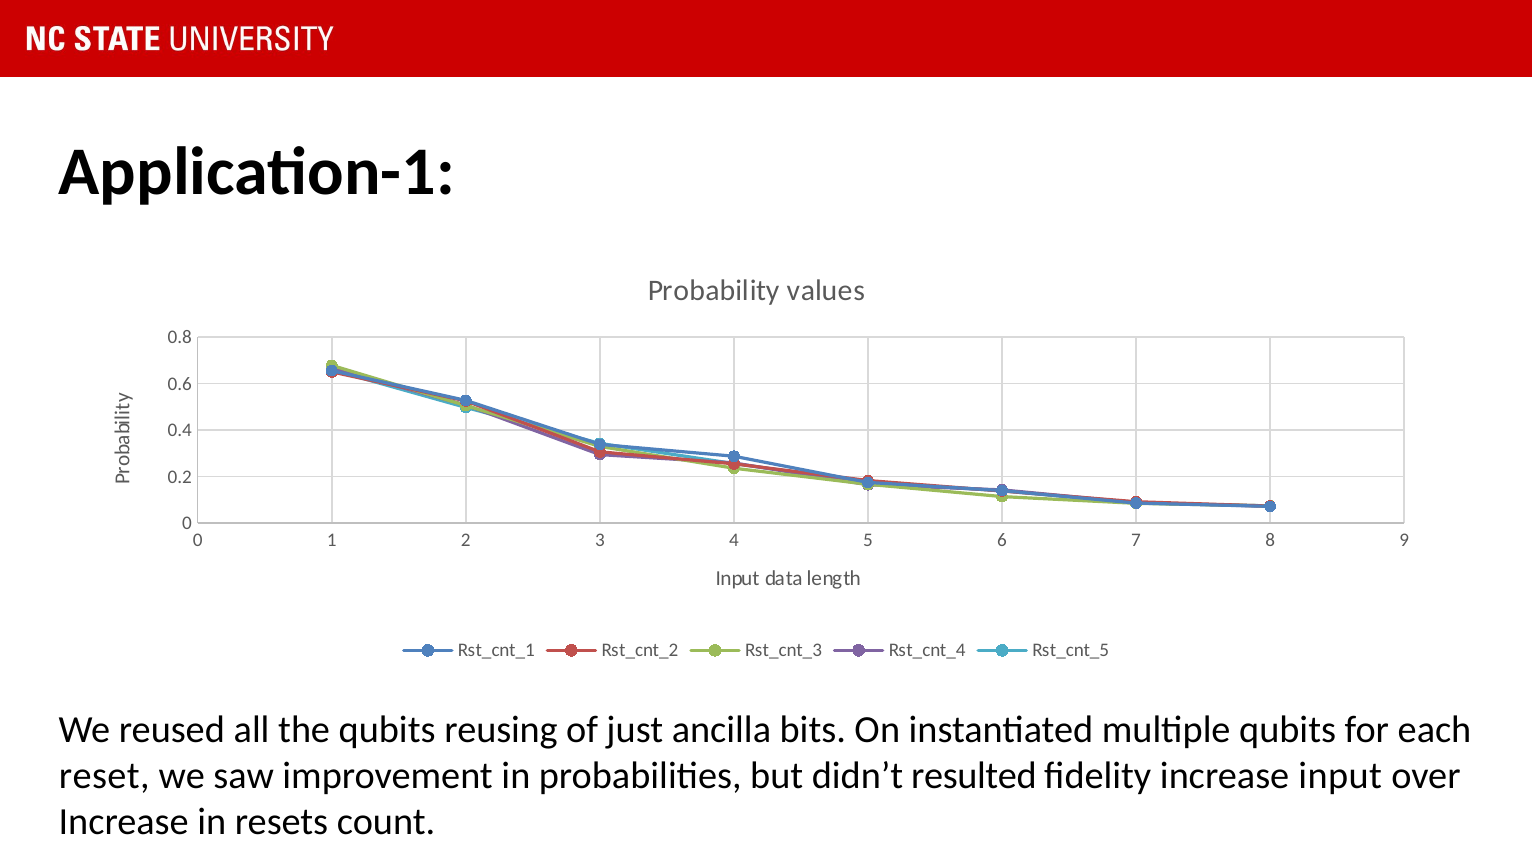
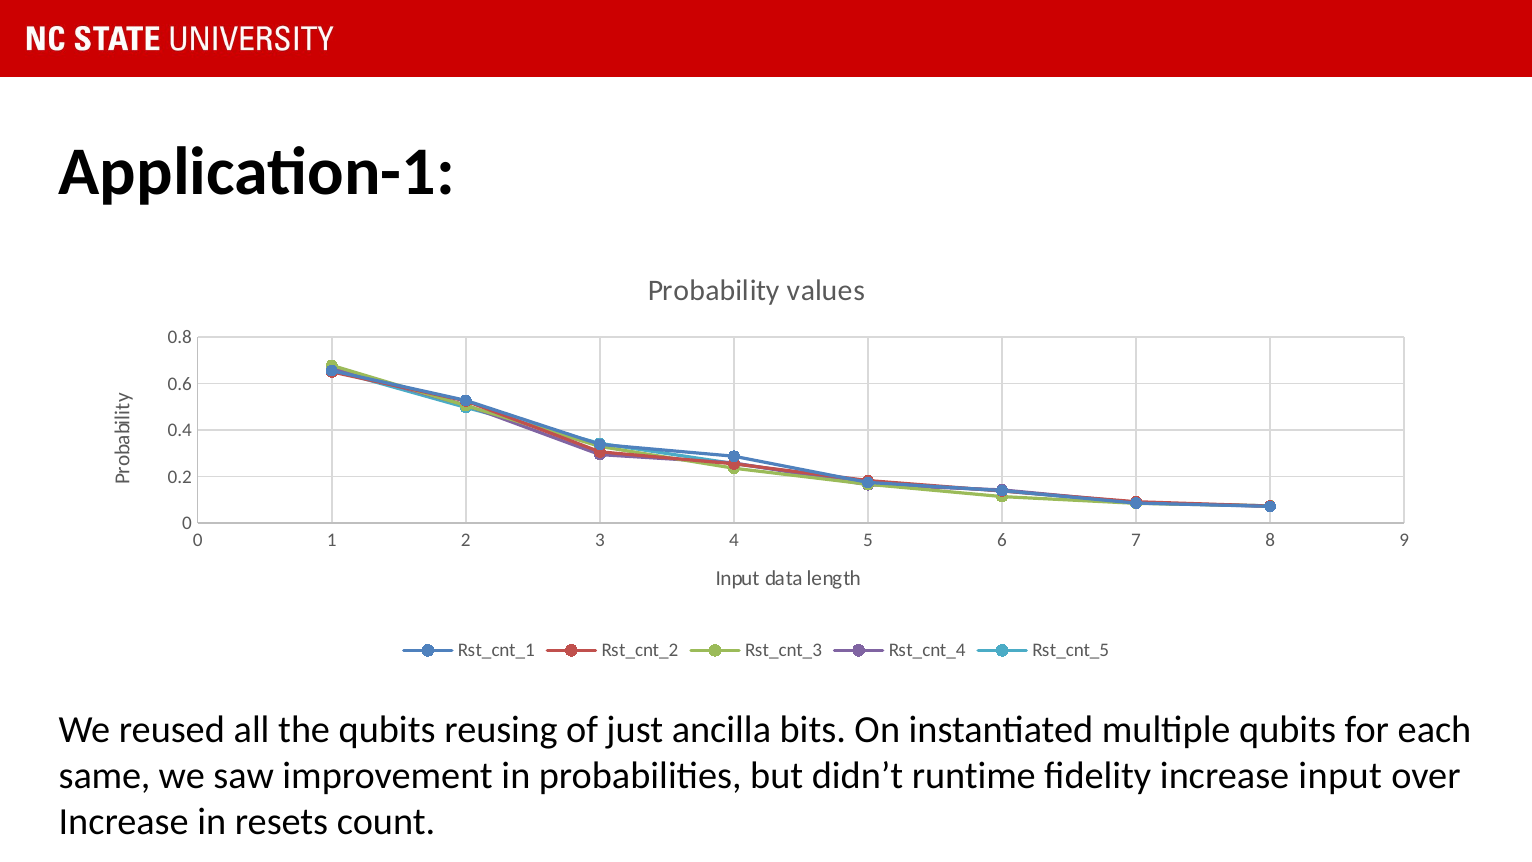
reset: reset -> same
resulted: resulted -> runtime
